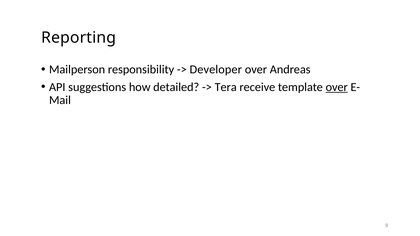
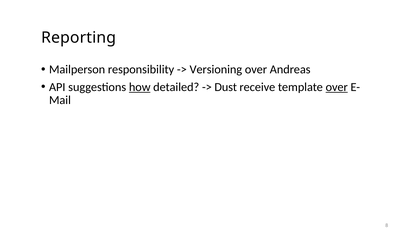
Developer: Developer -> Versioning
how underline: none -> present
Tera: Tera -> Dust
